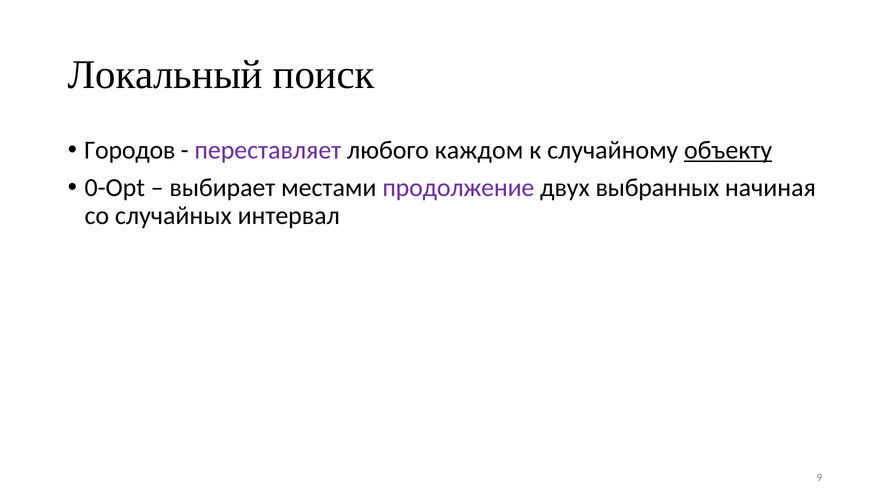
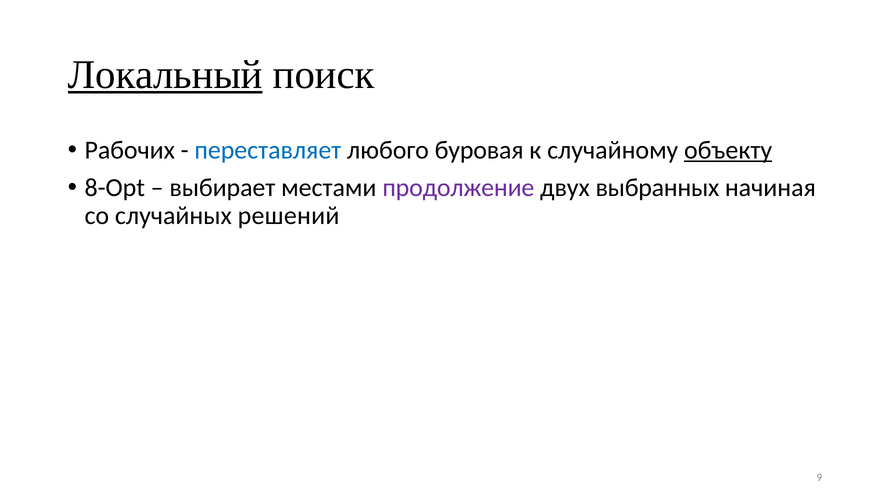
Локальный underline: none -> present
Городов: Городов -> Рабочих
переставляет colour: purple -> blue
каждом: каждом -> буровая
0-Opt: 0-Opt -> 8-Opt
интервал: интервал -> решений
